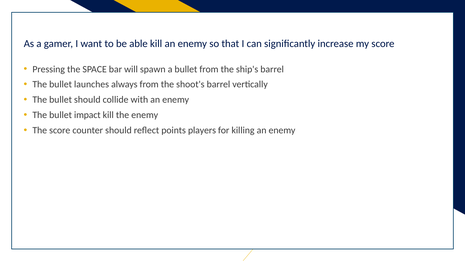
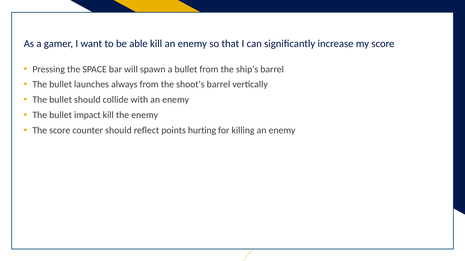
players: players -> hurting
